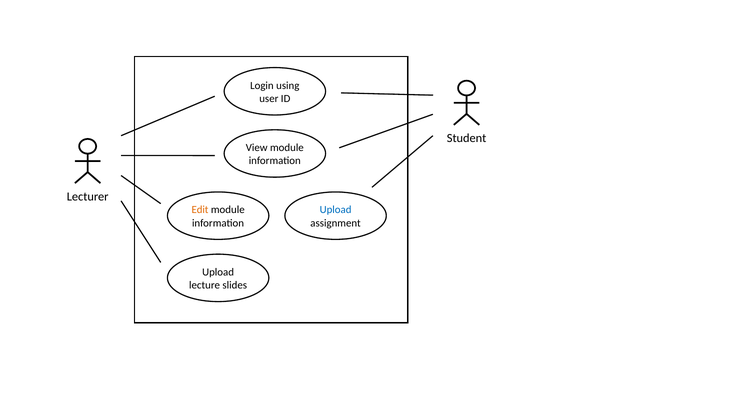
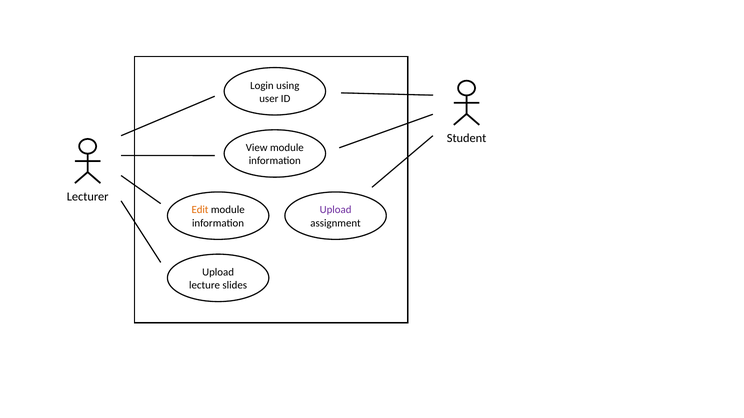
Upload at (336, 210) colour: blue -> purple
